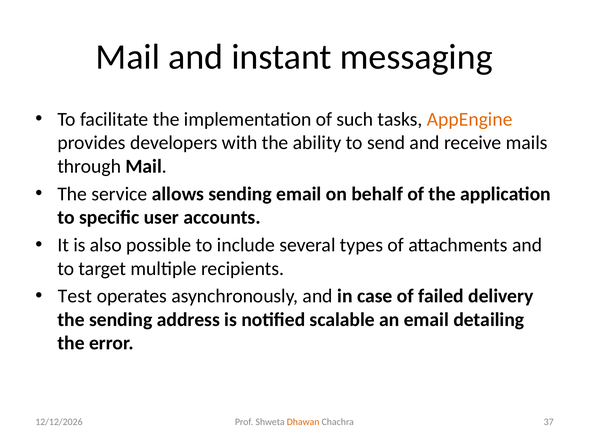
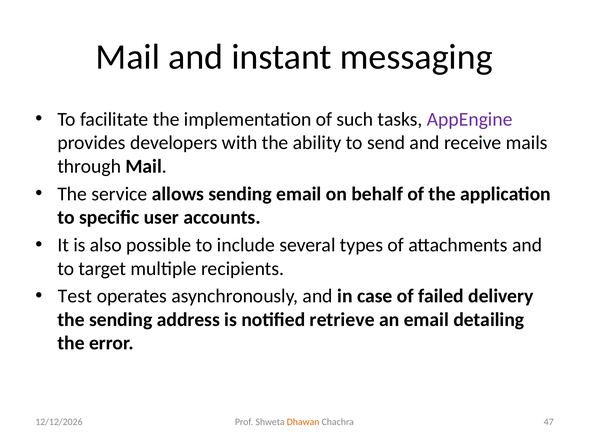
AppEngine colour: orange -> purple
scalable: scalable -> retrieve
37: 37 -> 47
